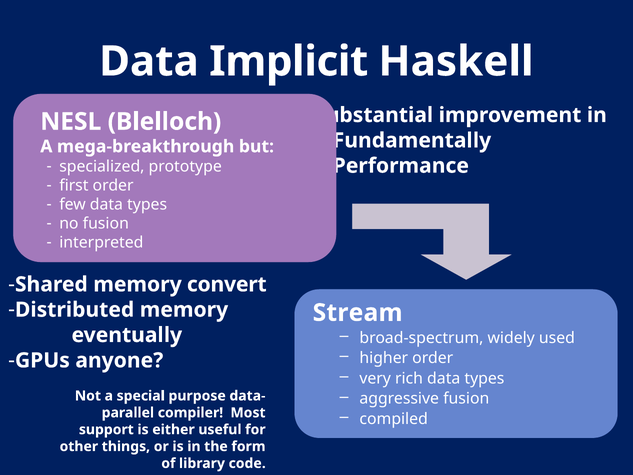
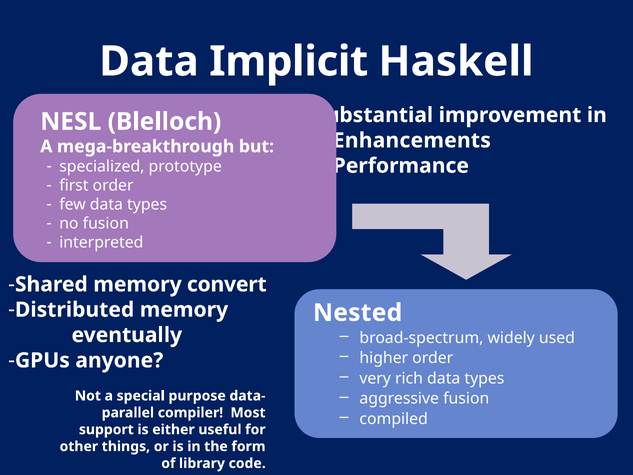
Fundamentally: Fundamentally -> Enhancements
Stream: Stream -> Nested
